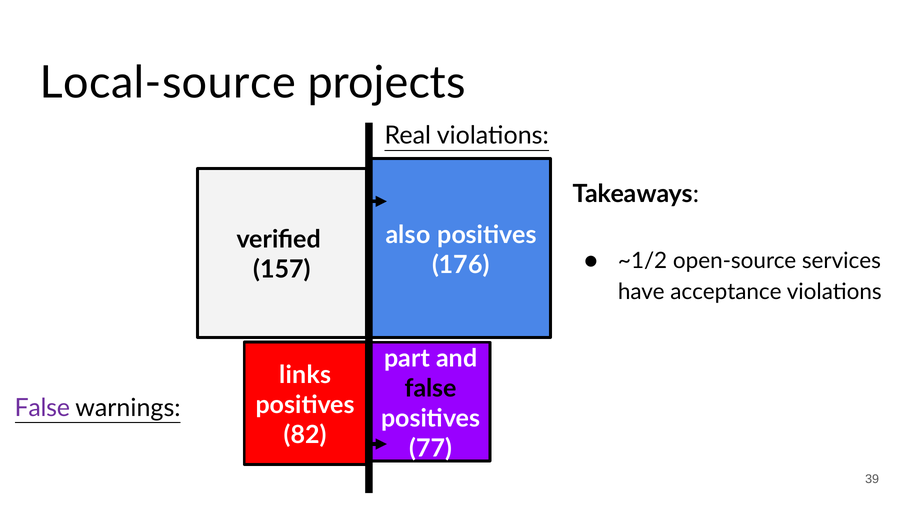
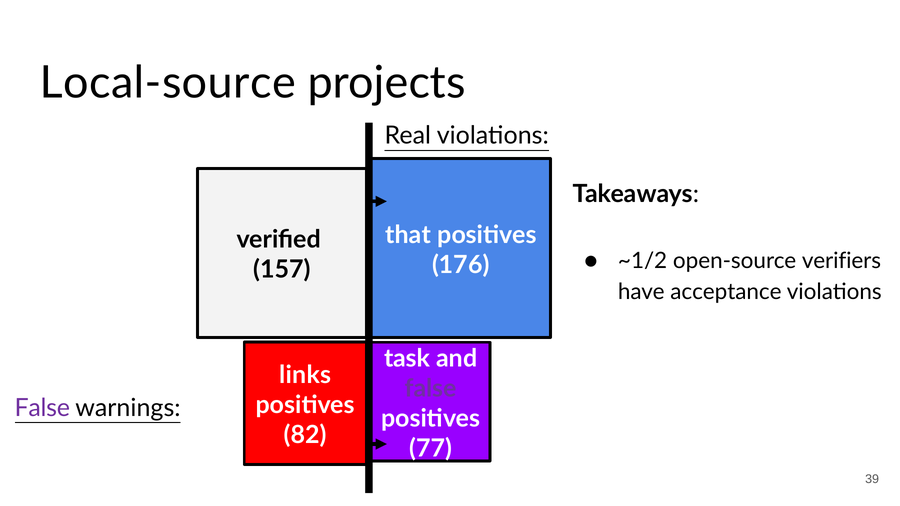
also: also -> that
services: services -> verifiers
part: part -> task
false at (431, 388) colour: black -> purple
